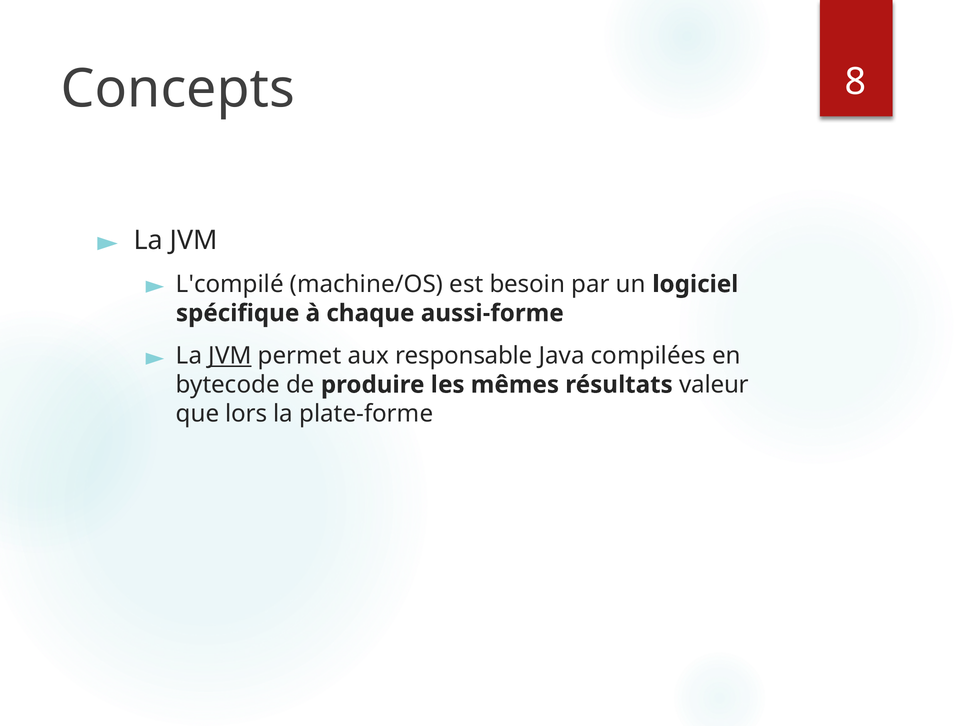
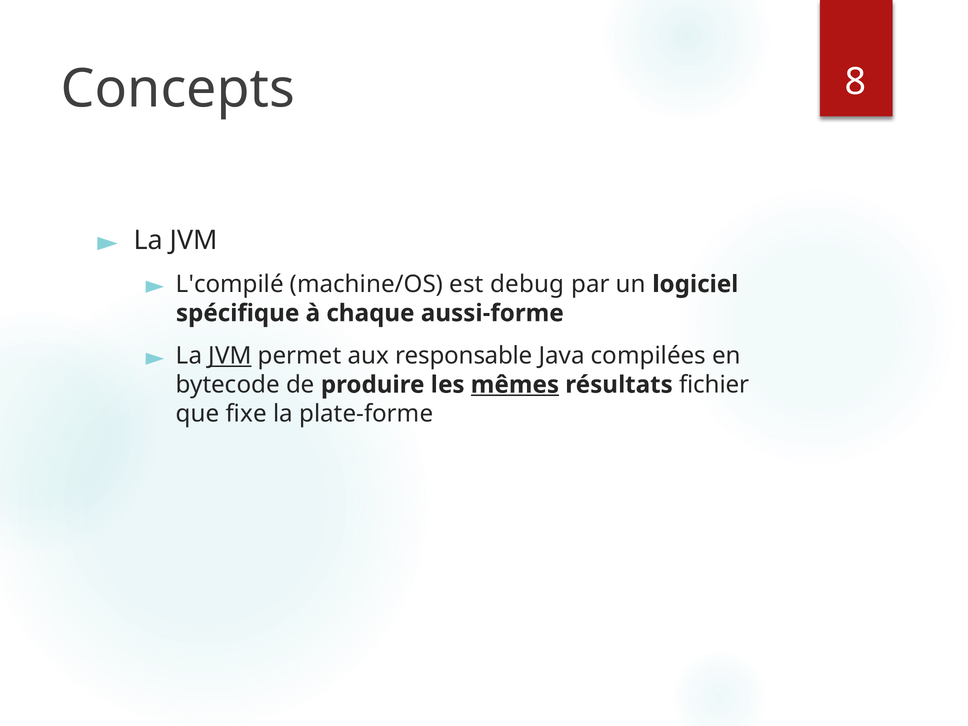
besoin: besoin -> debug
mêmes underline: none -> present
valeur: valeur -> fichier
lors: lors -> fixe
